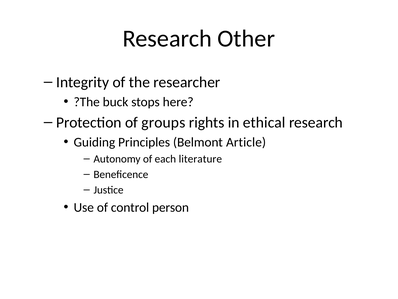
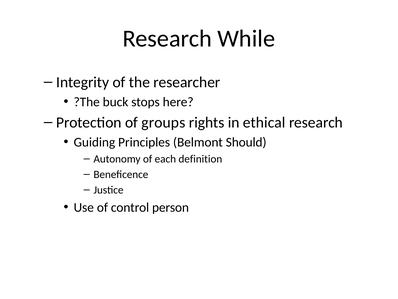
Other: Other -> While
Article: Article -> Should
literature: literature -> definition
